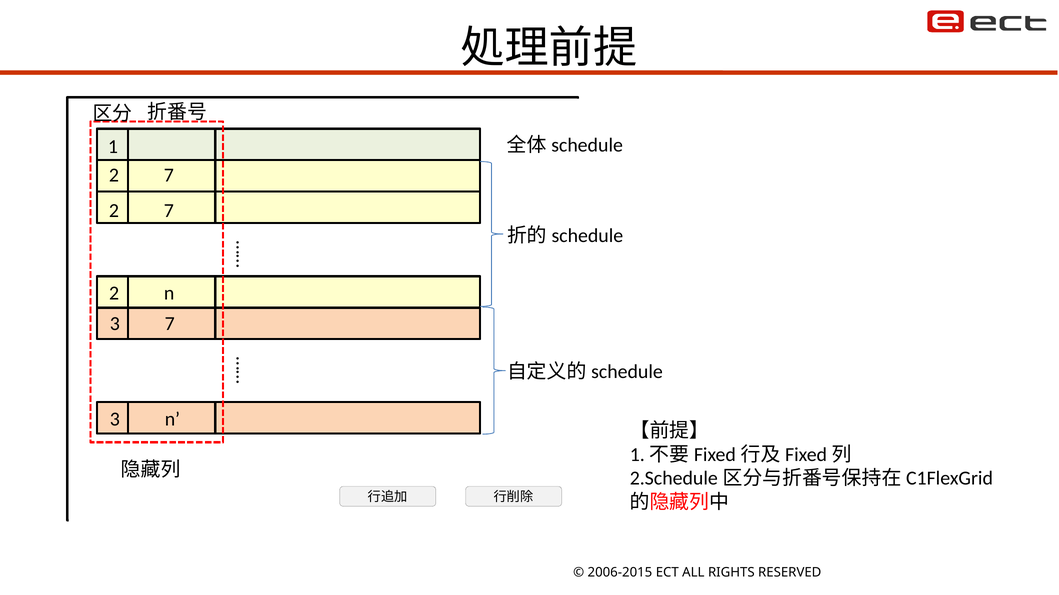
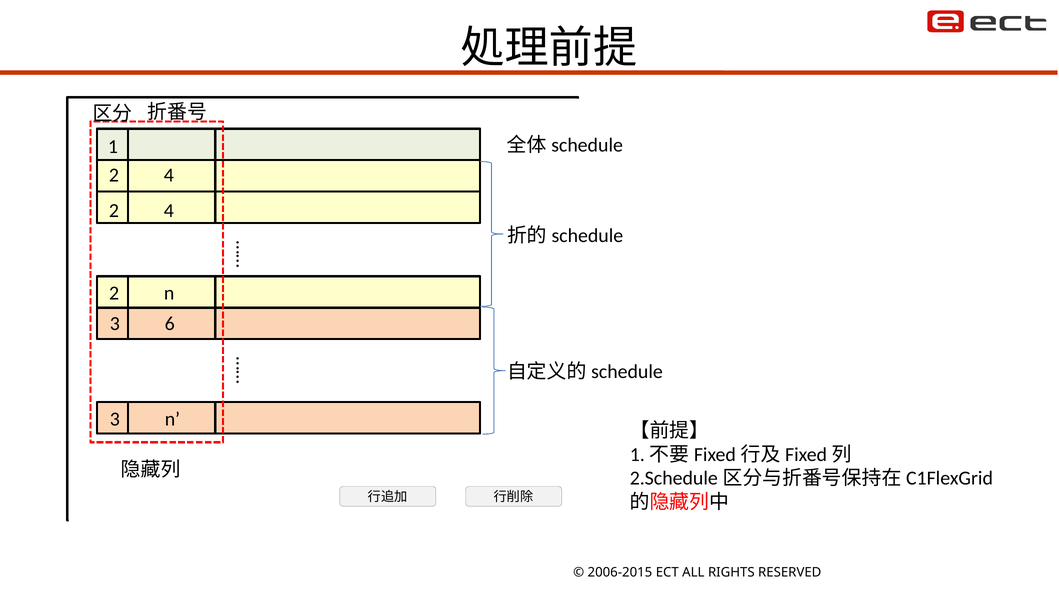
7 at (169, 175): 7 -> 4
7 at (169, 211): 7 -> 4
3 7: 7 -> 6
